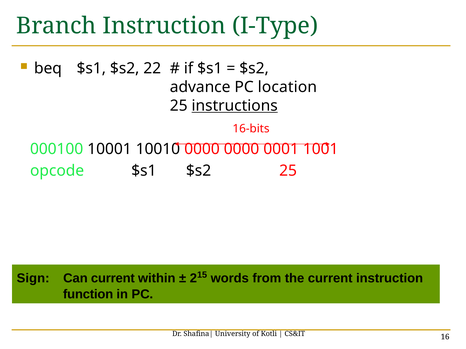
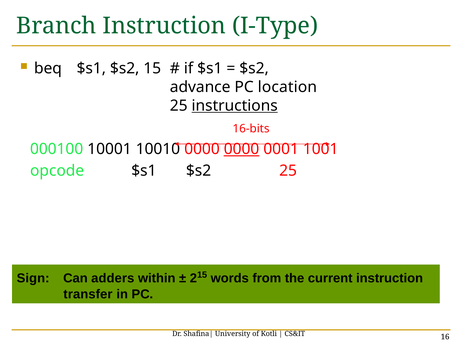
$s2 22: 22 -> 15
0000 at (242, 149) underline: none -> present
Can current: current -> adders
function: function -> transfer
